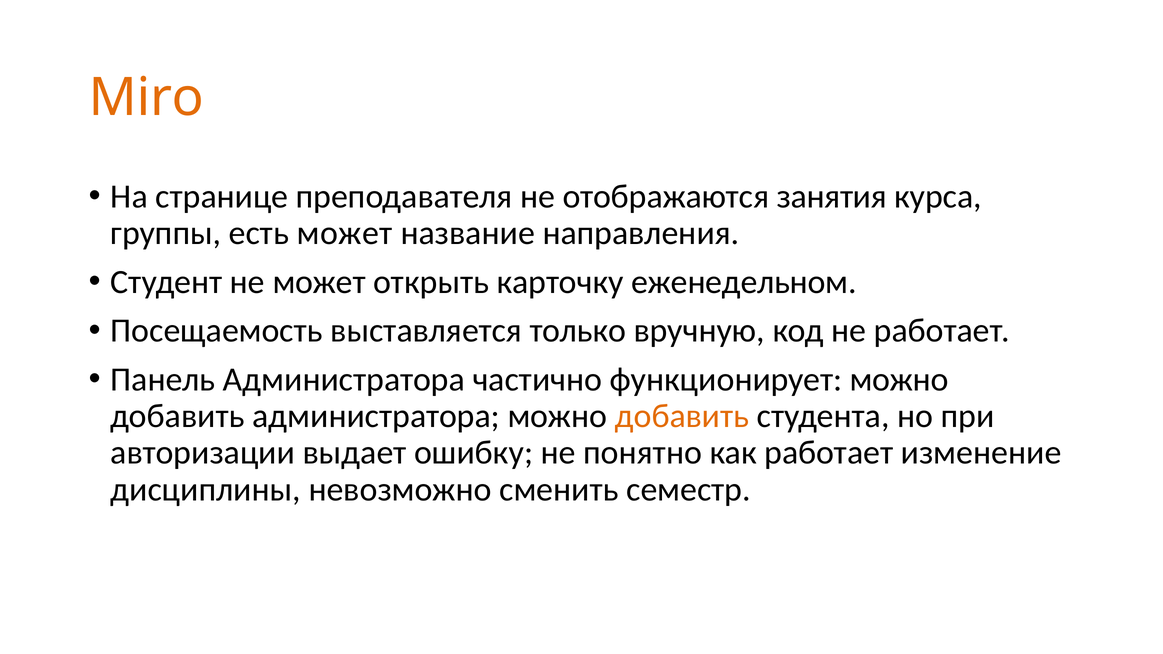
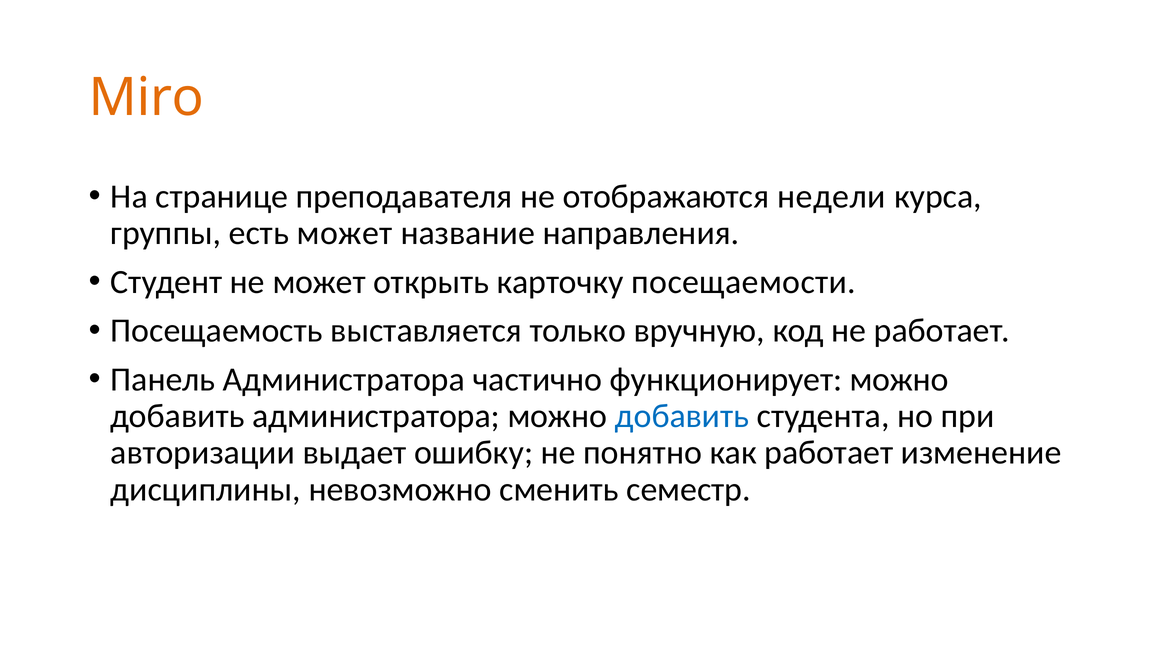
занятия: занятия -> недели
еженедельном: еженедельном -> посещаемости
добавить at (682, 416) colour: orange -> blue
